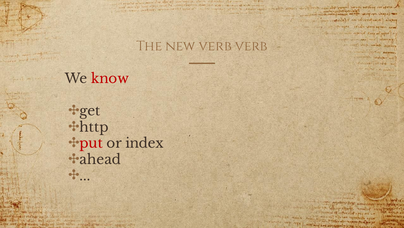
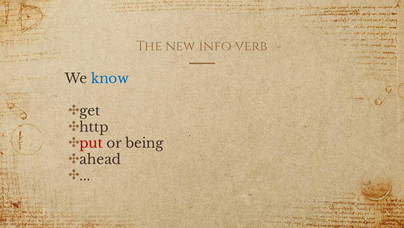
new verb: verb -> info
know colour: red -> blue
index: index -> being
